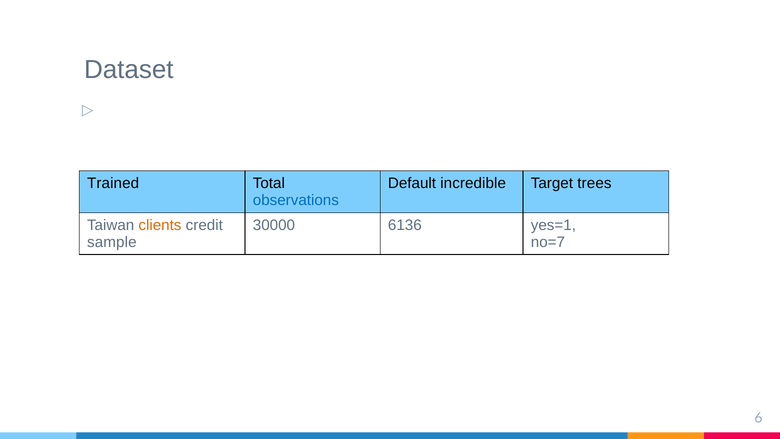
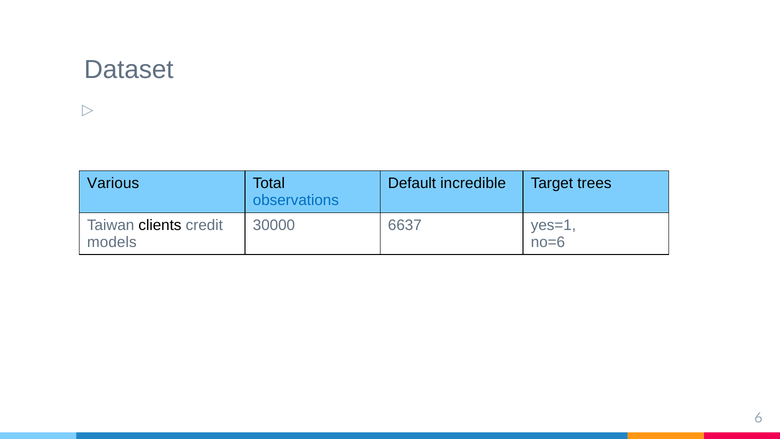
Trained: Trained -> Various
clients colour: orange -> black
6136: 6136 -> 6637
sample: sample -> models
no=7: no=7 -> no=6
